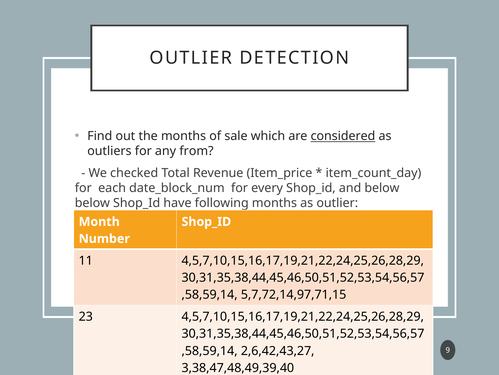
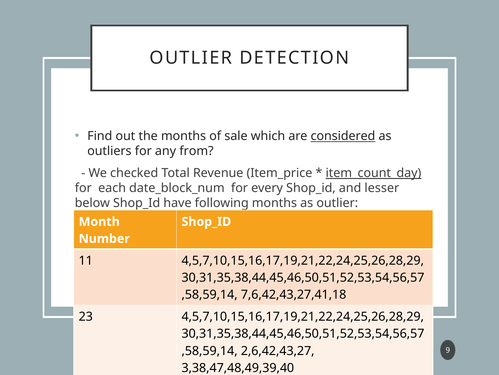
item_count_day underline: none -> present
and below: below -> lesser
5,7,72,14,97,71,15: 5,7,72,14,97,71,15 -> 7,6,42,43,27,41,18
